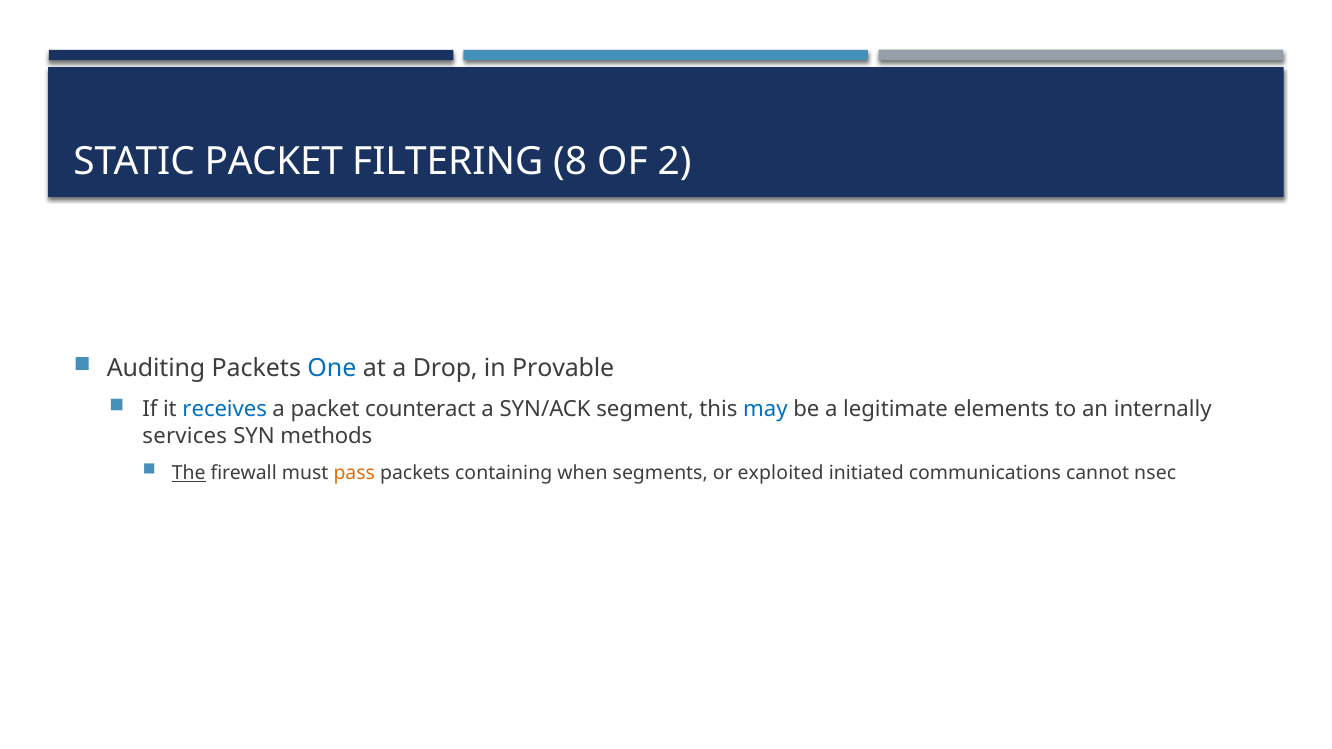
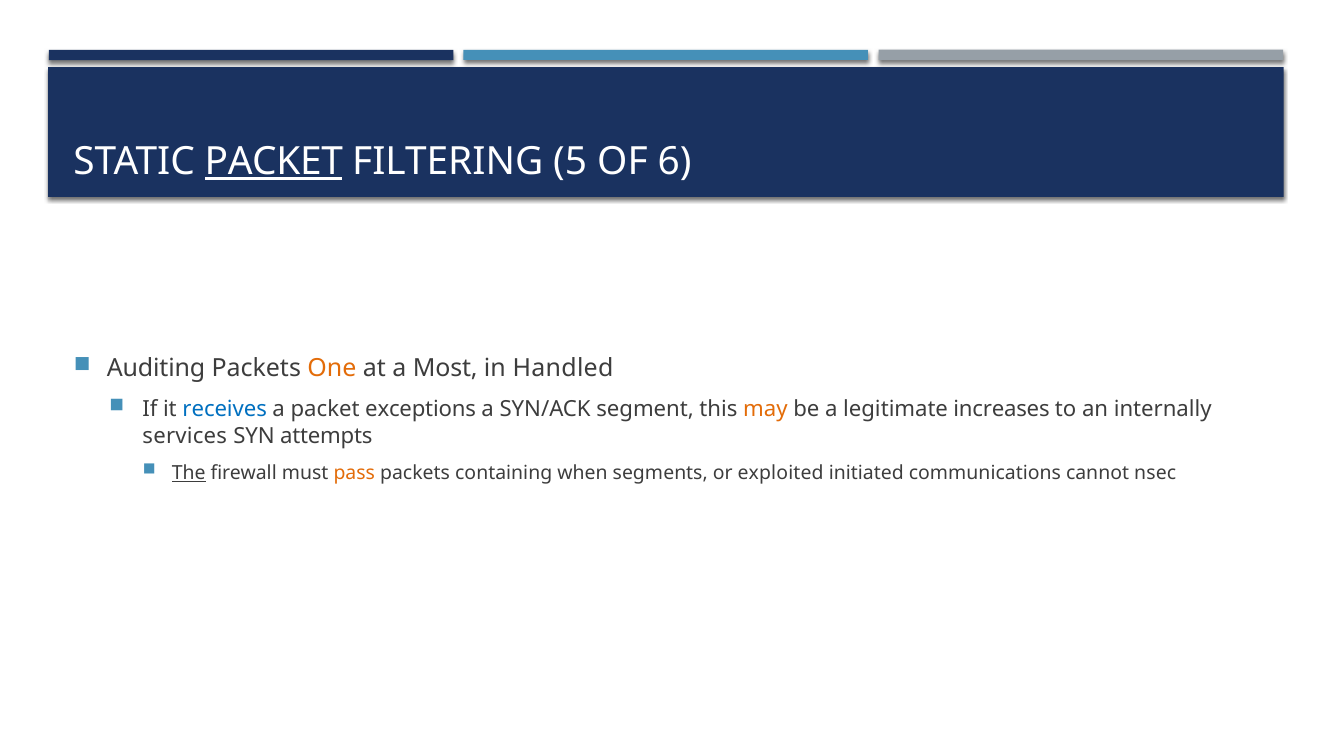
PACKET at (274, 162) underline: none -> present
8: 8 -> 5
2: 2 -> 6
One colour: blue -> orange
Drop: Drop -> Most
Provable: Provable -> Handled
counteract: counteract -> exceptions
may colour: blue -> orange
elements: elements -> increases
methods: methods -> attempts
